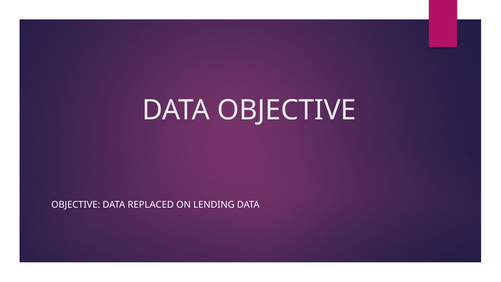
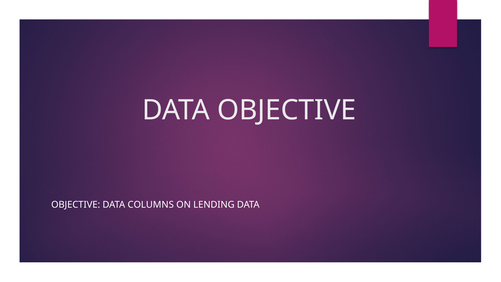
REPLACED: REPLACED -> COLUMNS
